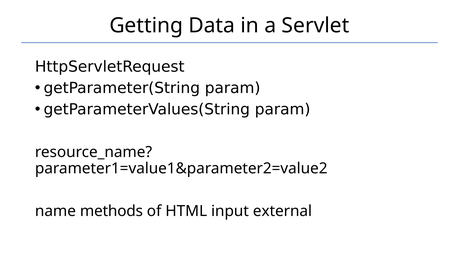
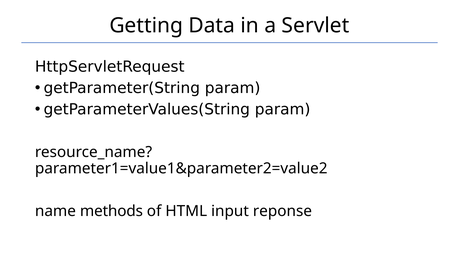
external: external -> reponse
